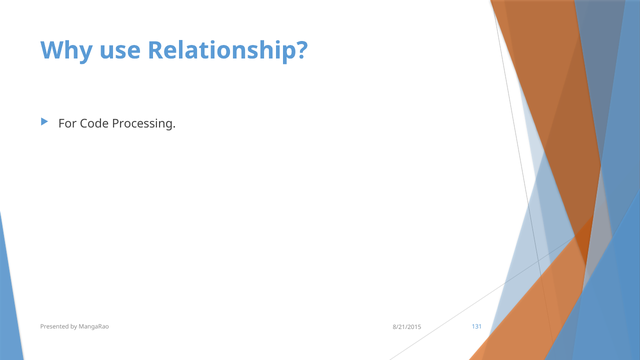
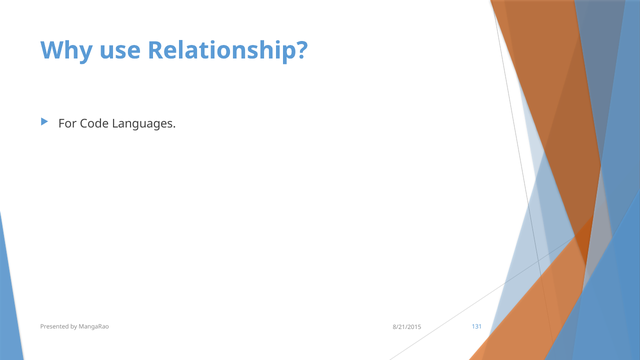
Processing: Processing -> Languages
